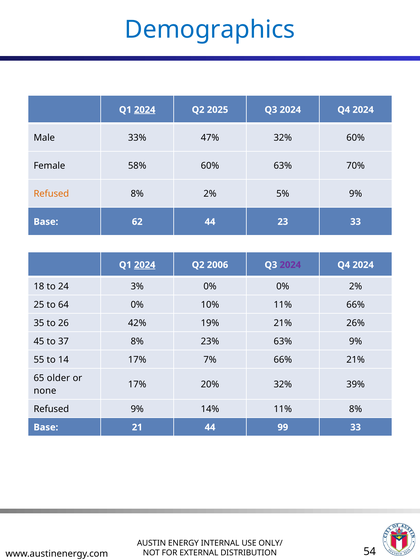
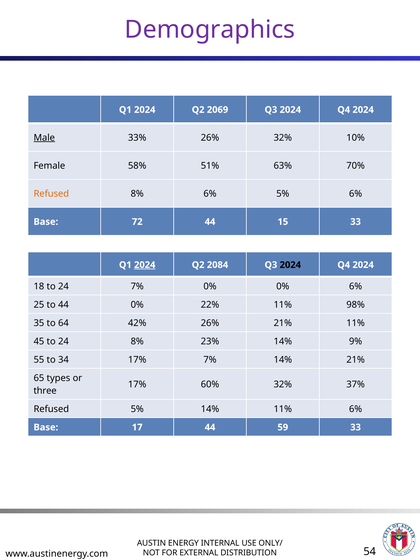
Demographics colour: blue -> purple
2024 at (145, 110) underline: present -> none
2025: 2025 -> 2069
Male underline: none -> present
33% 47%: 47% -> 26%
32% 60%: 60% -> 10%
58% 60%: 60% -> 51%
8% 2%: 2% -> 6%
5% 9%: 9% -> 6%
62: 62 -> 72
23: 23 -> 15
2006: 2006 -> 2084
2024 at (290, 265) colour: purple -> black
24 3%: 3% -> 7%
0% 2%: 2% -> 6%
to 64: 64 -> 44
10%: 10% -> 22%
11% 66%: 66% -> 98%
26: 26 -> 64
42% 19%: 19% -> 26%
21% 26%: 26% -> 11%
45 to 37: 37 -> 24
23% 63%: 63% -> 14%
14: 14 -> 34
7% 66%: 66% -> 14%
older: older -> types
20%: 20% -> 60%
39%: 39% -> 37%
none: none -> three
Refused 9%: 9% -> 5%
11% 8%: 8% -> 6%
21: 21 -> 17
99: 99 -> 59
